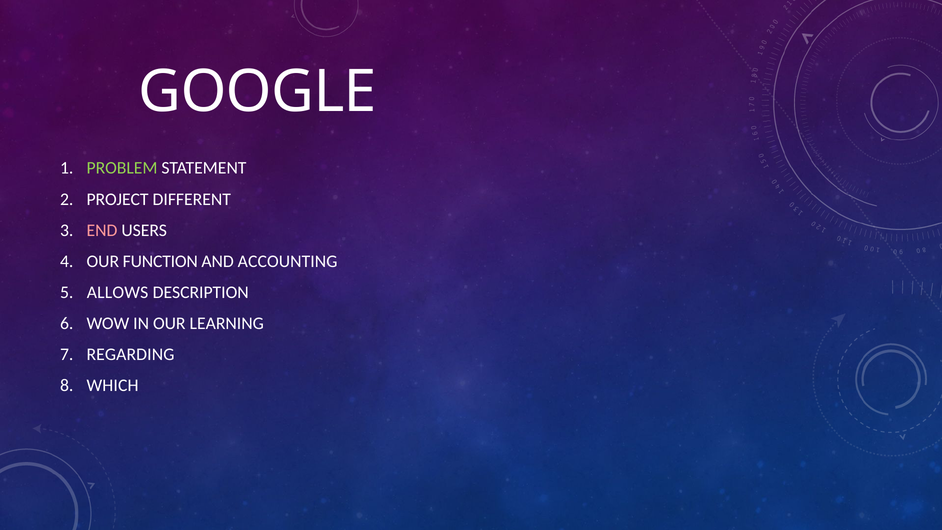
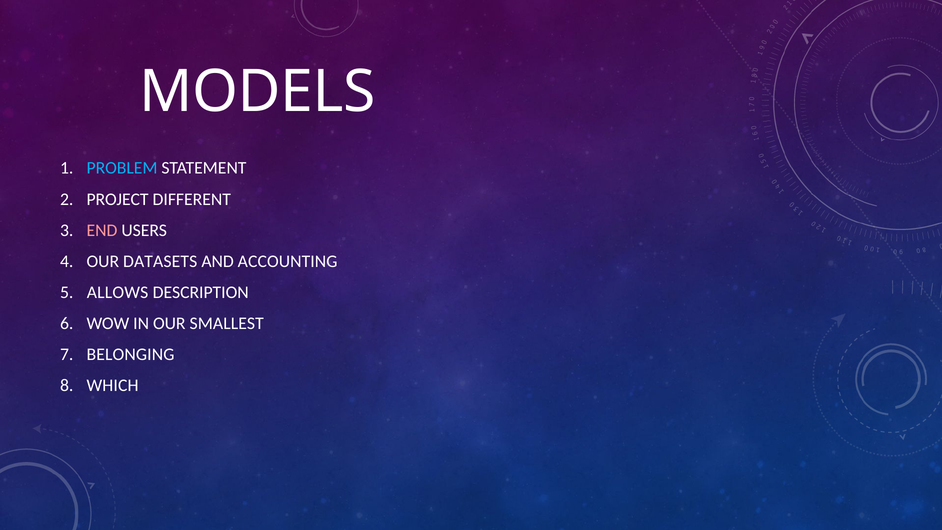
GOOGLE: GOOGLE -> MODELS
PROBLEM colour: light green -> light blue
FUNCTION: FUNCTION -> DATASETS
LEARNING: LEARNING -> SMALLEST
REGARDING: REGARDING -> BELONGING
